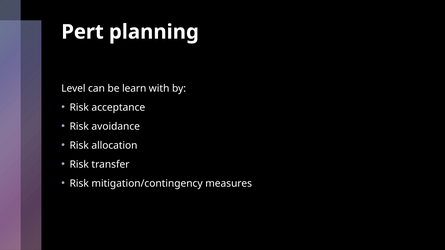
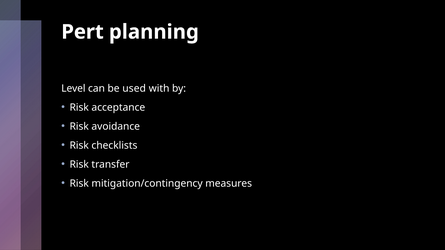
learn: learn -> used
allocation: allocation -> checklists
